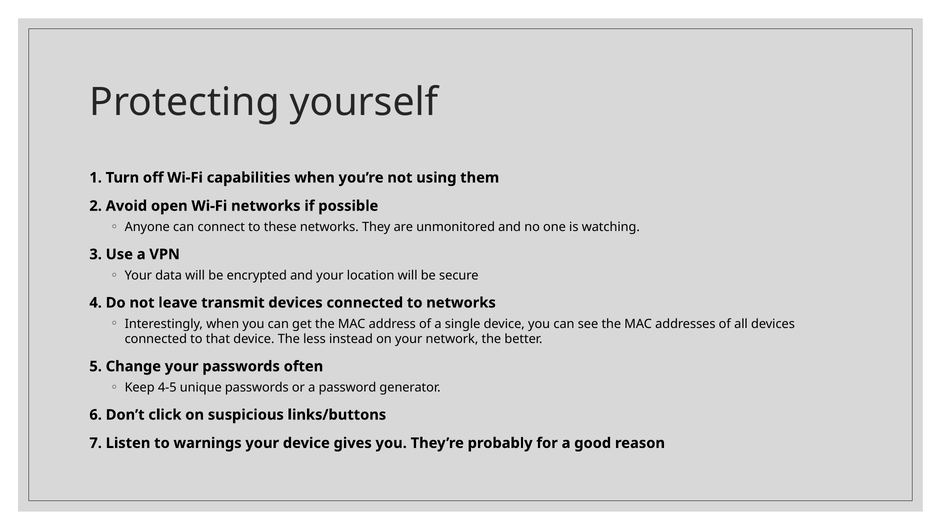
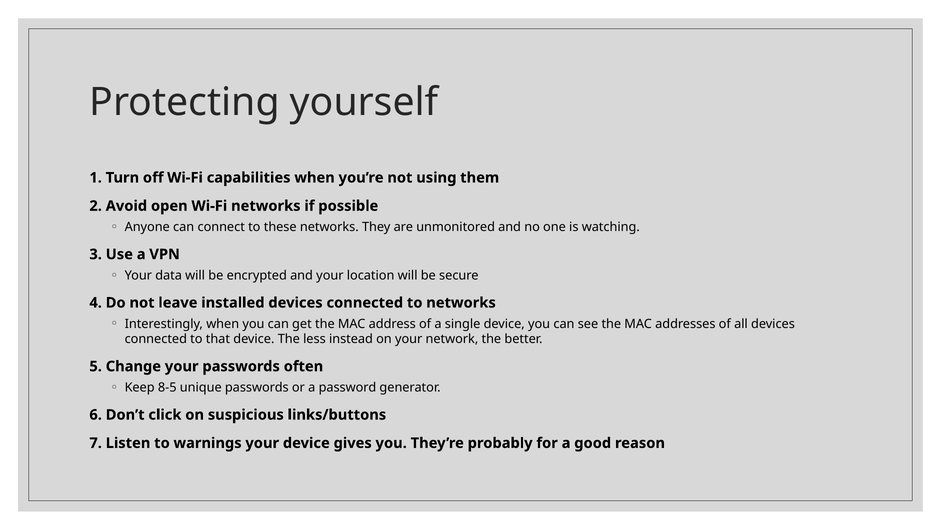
transmit: transmit -> installed
4-5: 4-5 -> 8-5
